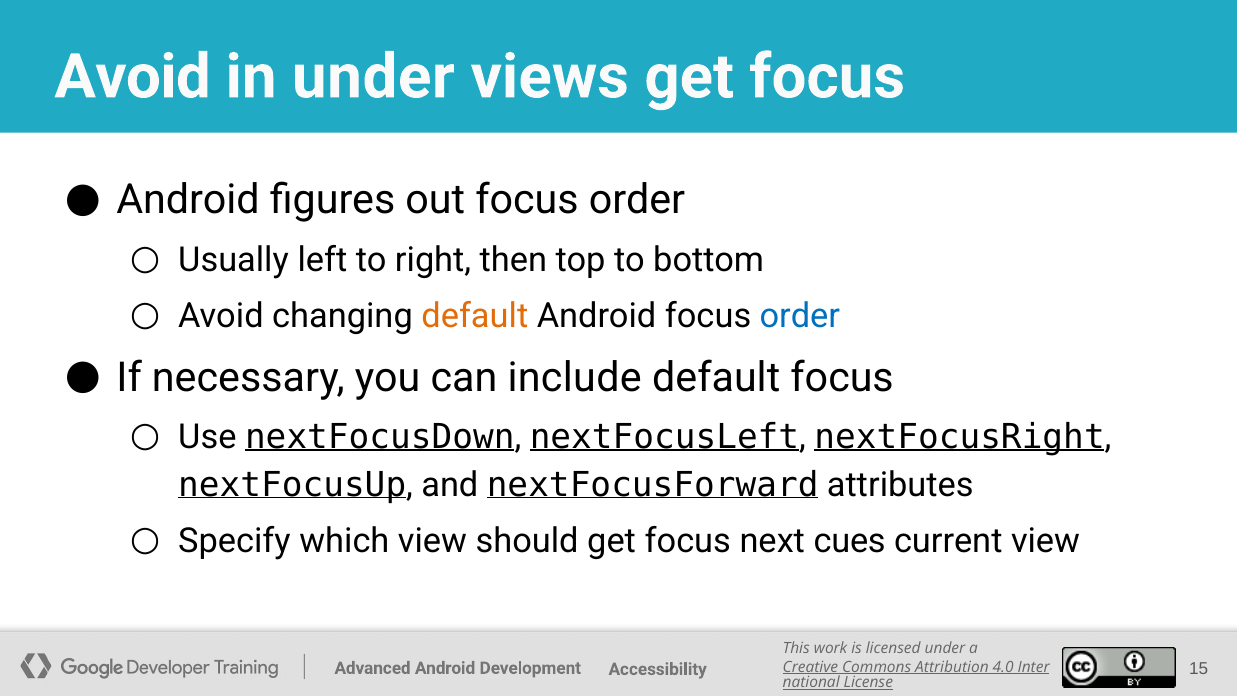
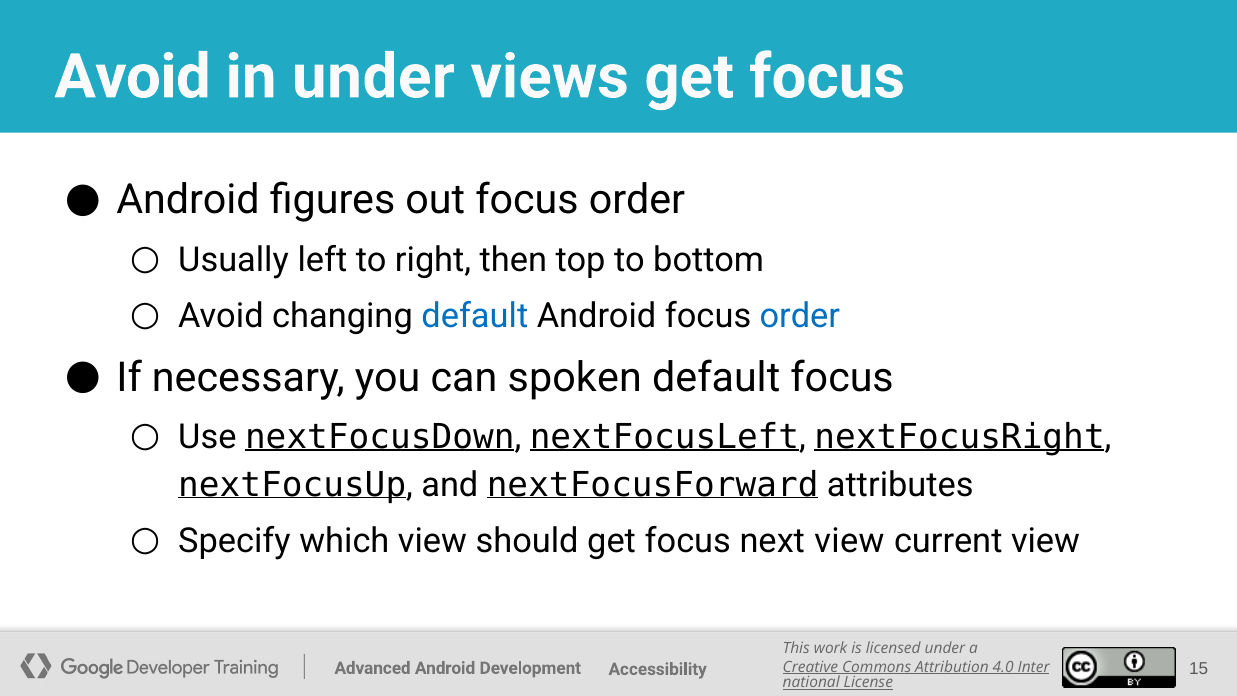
default at (475, 316) colour: orange -> blue
include: include -> spoken
next cues: cues -> view
